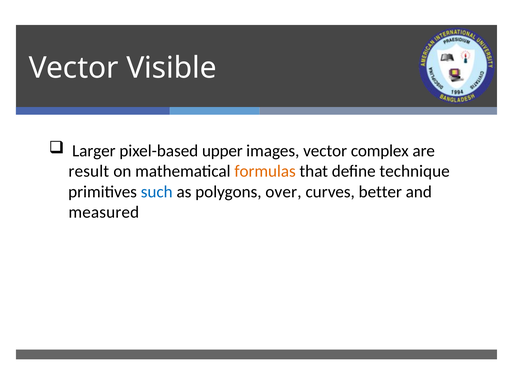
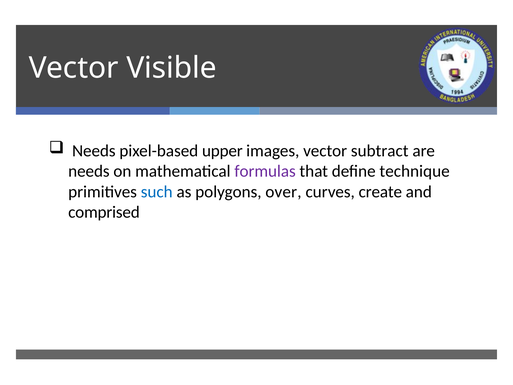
Larger at (94, 151): Larger -> Needs
complex: complex -> subtract
result at (89, 171): result -> needs
formulas colour: orange -> purple
better: better -> create
measured: measured -> comprised
